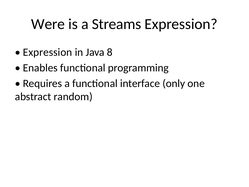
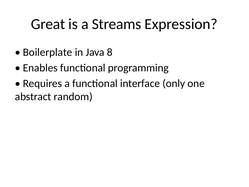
Were: Were -> Great
Expression at (48, 52): Expression -> Boilerplate
